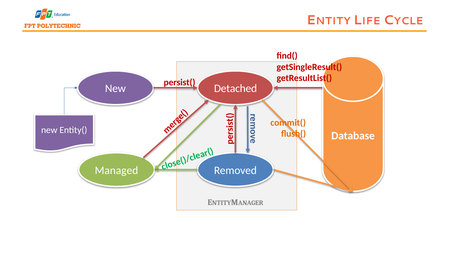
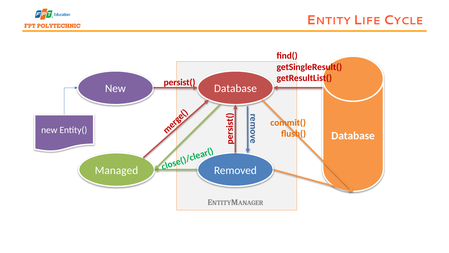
New Detached: Detached -> Database
